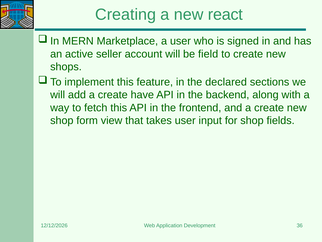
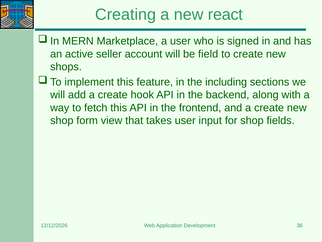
declared: declared -> including
have: have -> hook
